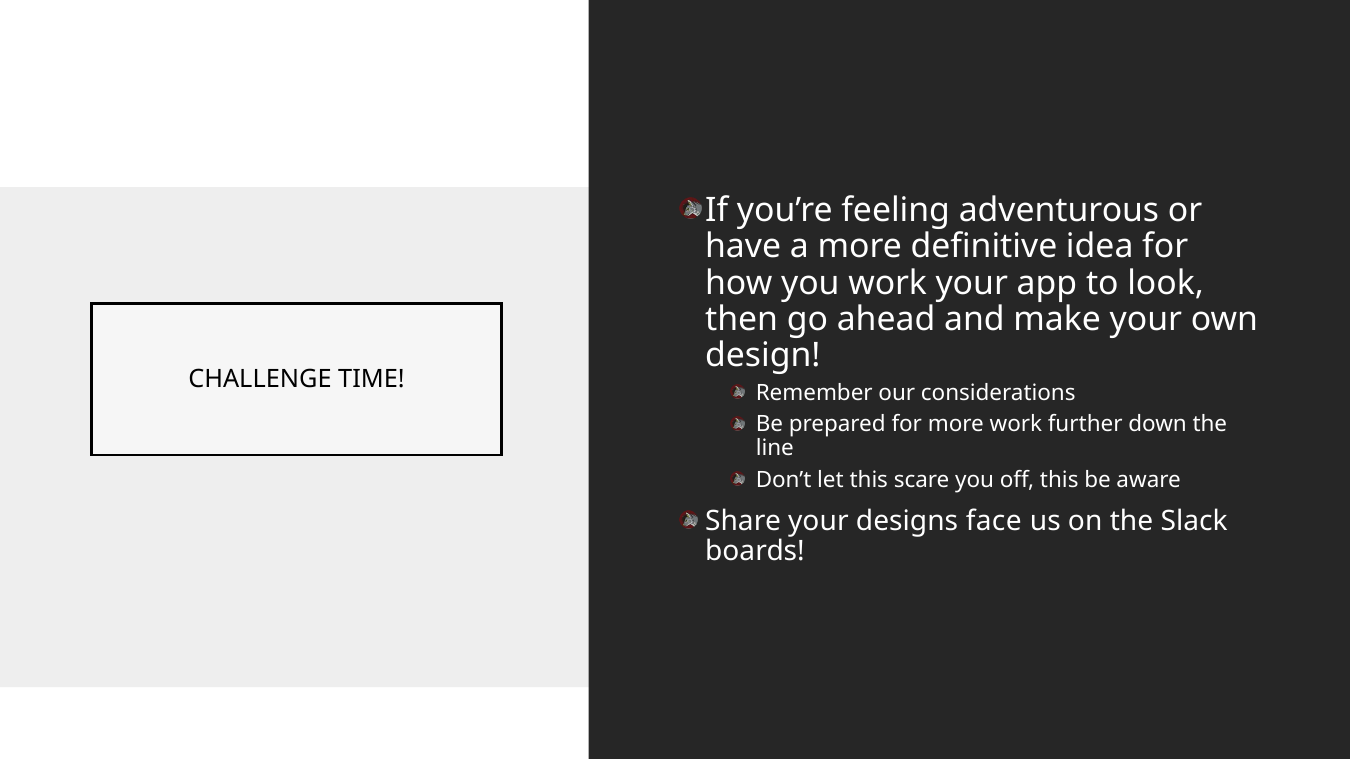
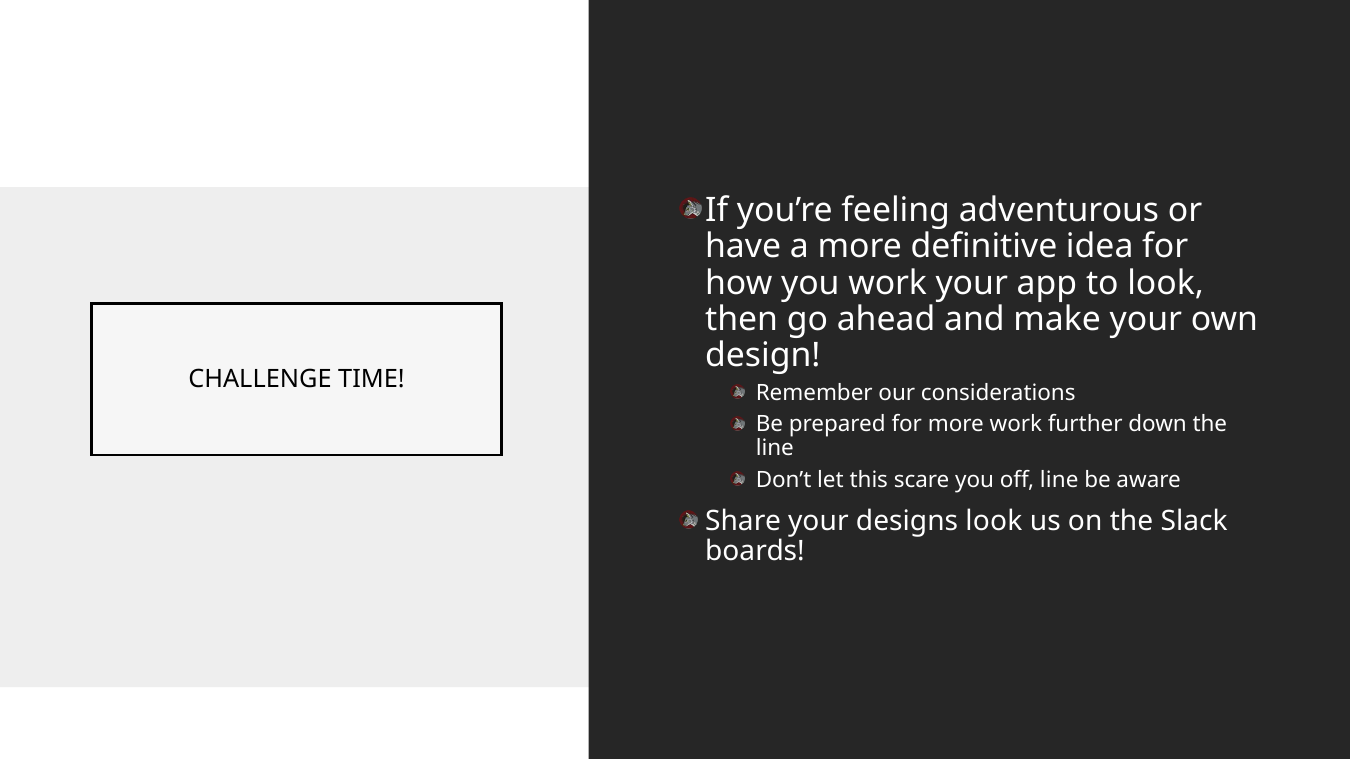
off this: this -> line
designs face: face -> look
